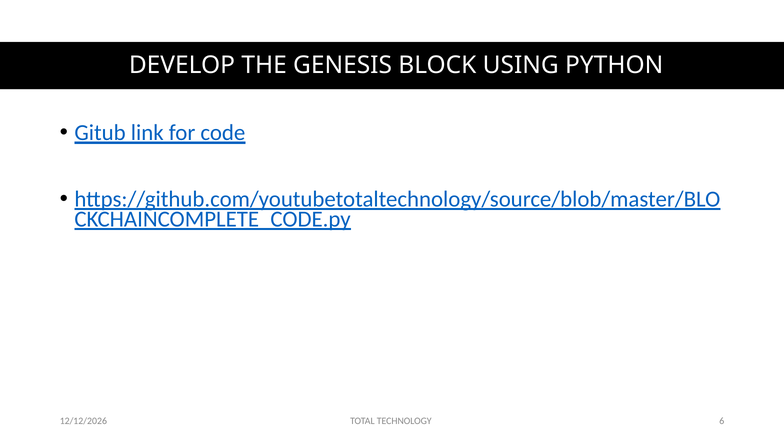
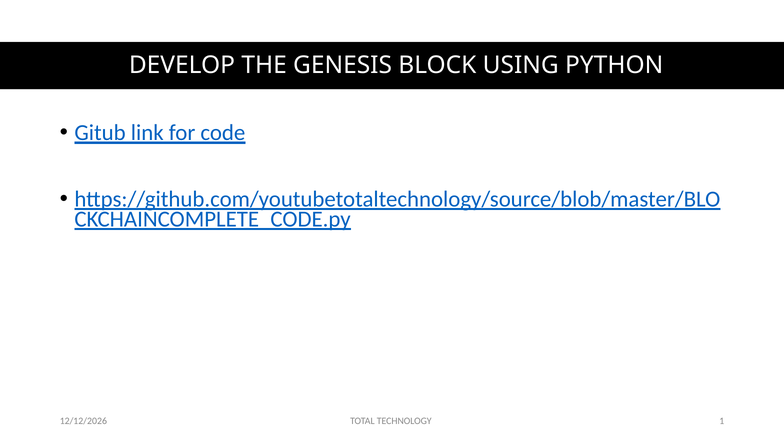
6: 6 -> 1
